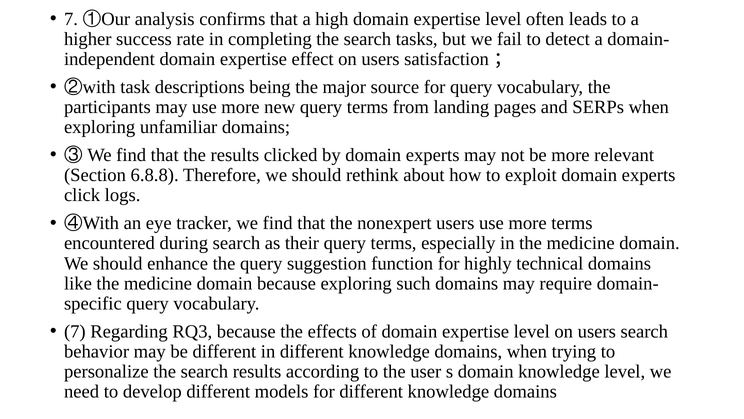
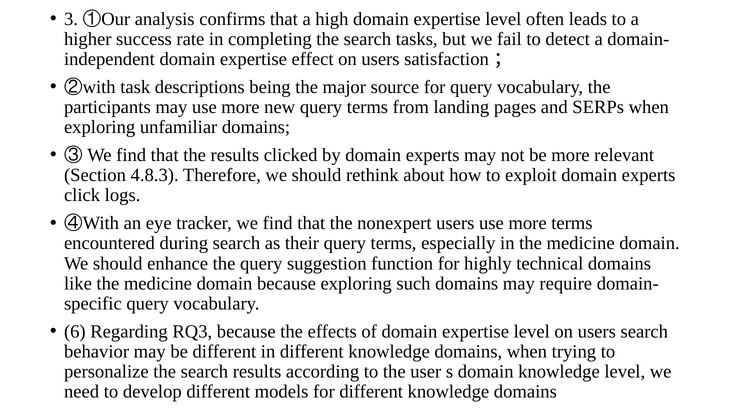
7 at (71, 19): 7 -> 3
6.8.8: 6.8.8 -> 4.8.3
7 at (75, 331): 7 -> 6
